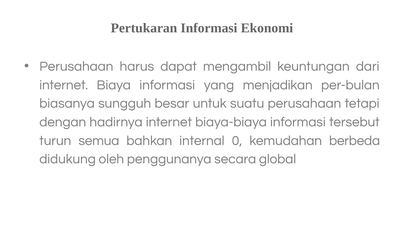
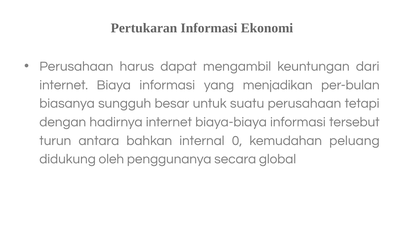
semua: semua -> antara
berbeda: berbeda -> peluang
